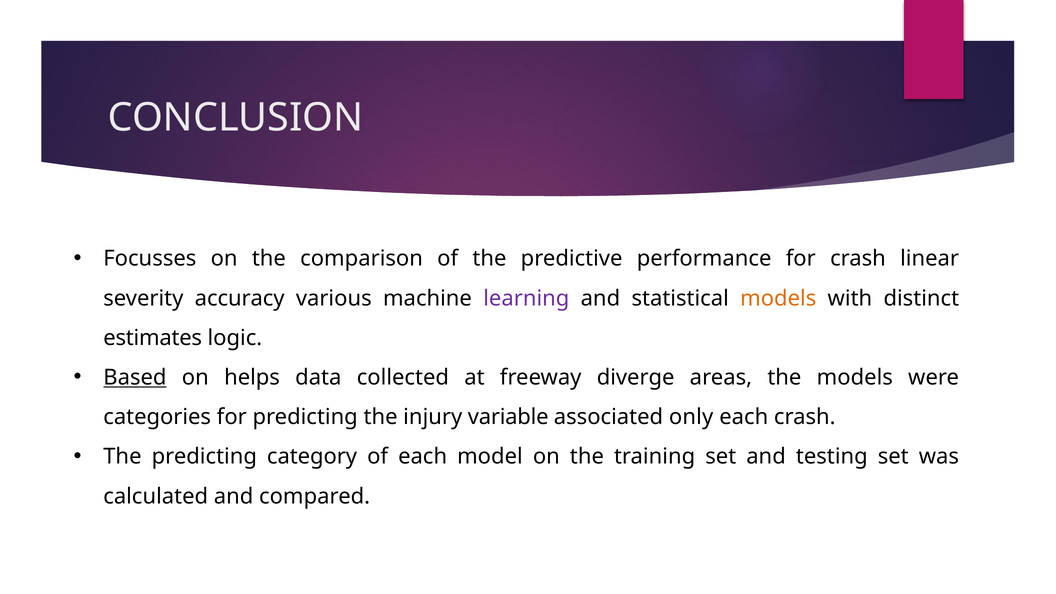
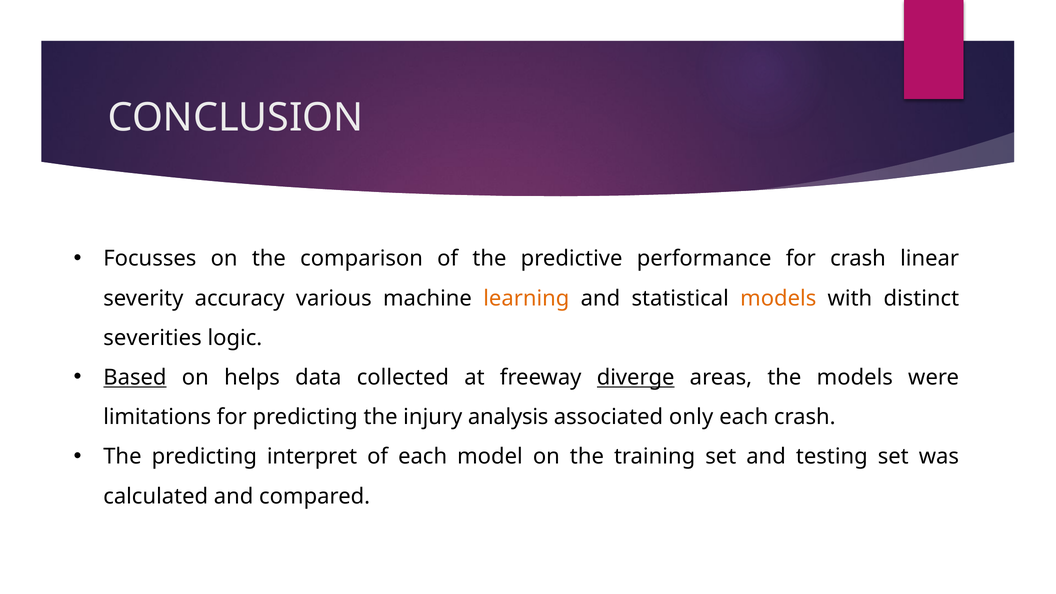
learning colour: purple -> orange
estimates: estimates -> severities
diverge underline: none -> present
categories: categories -> limitations
variable: variable -> analysis
category: category -> interpret
